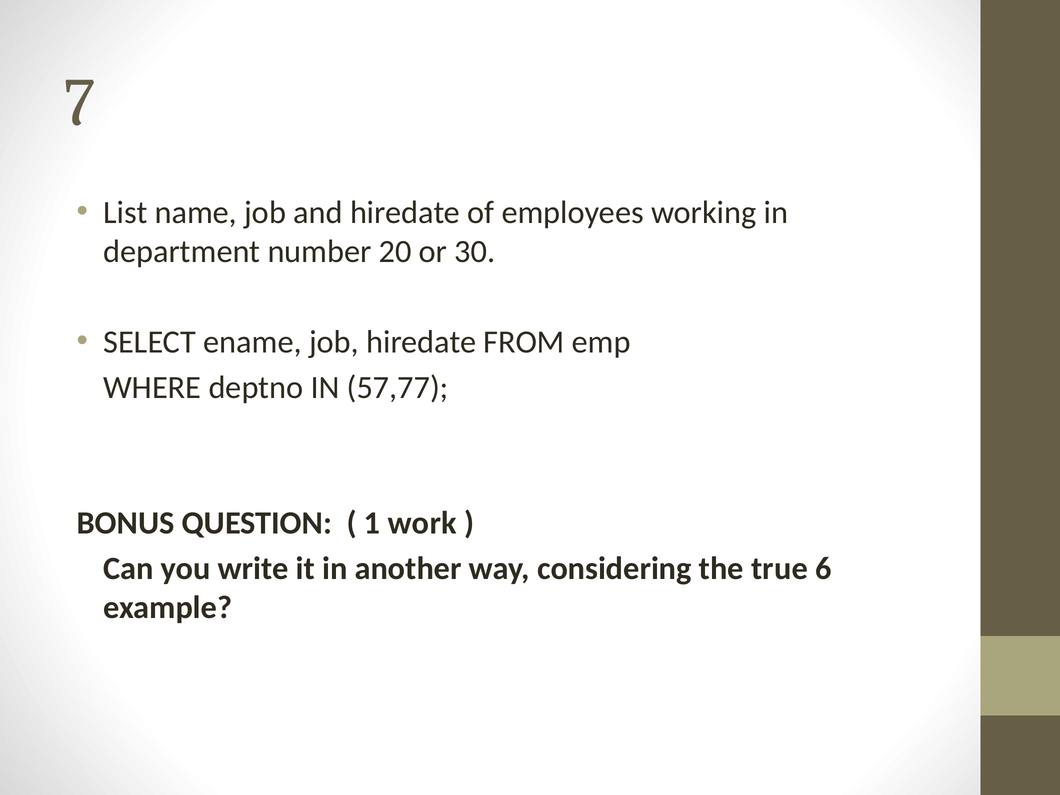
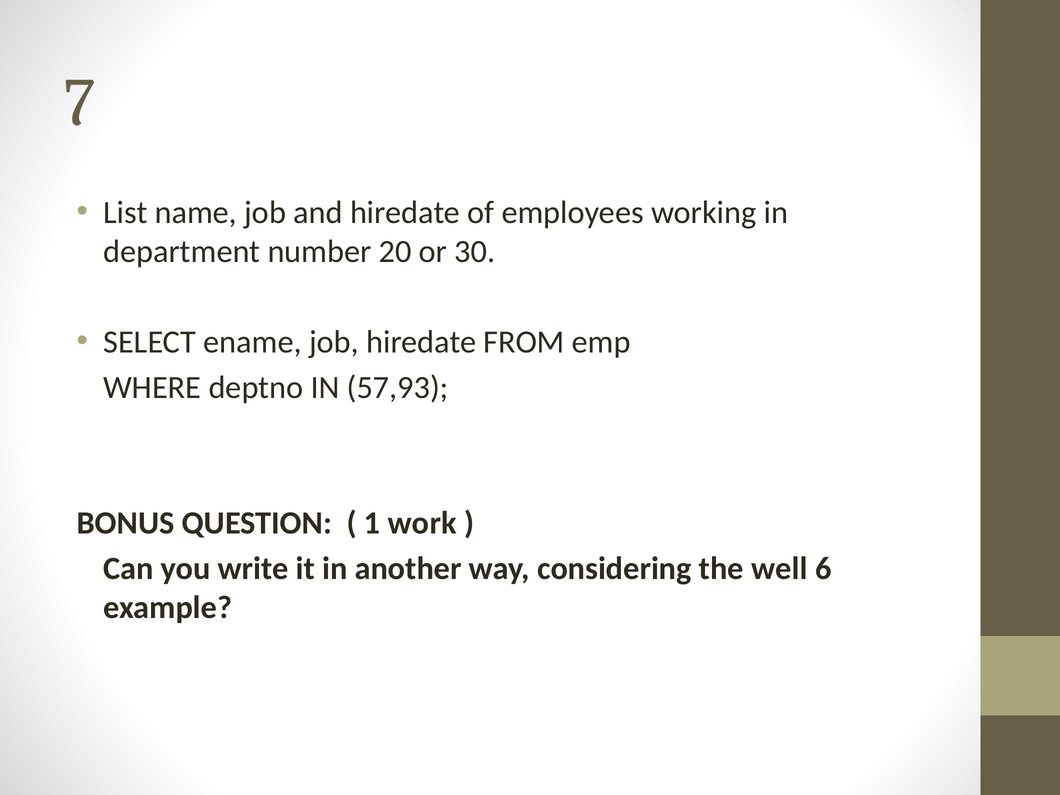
57,77: 57,77 -> 57,93
true: true -> well
